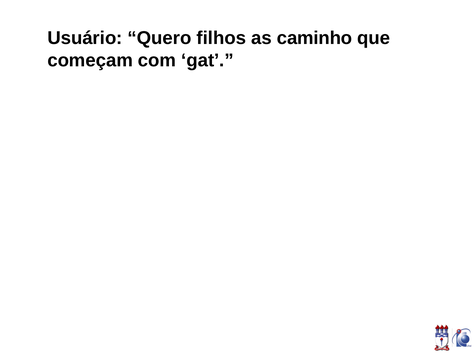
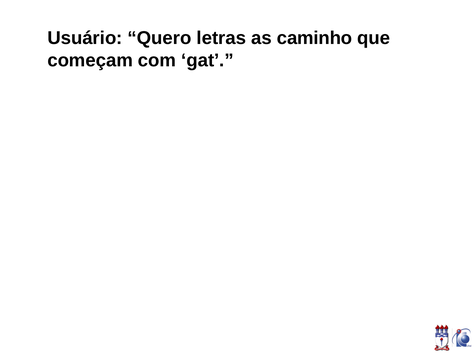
filhos: filhos -> letras
